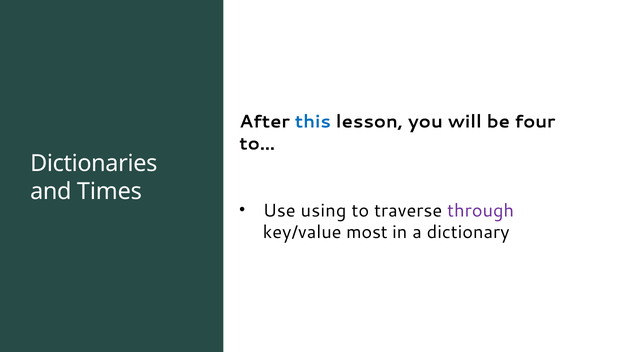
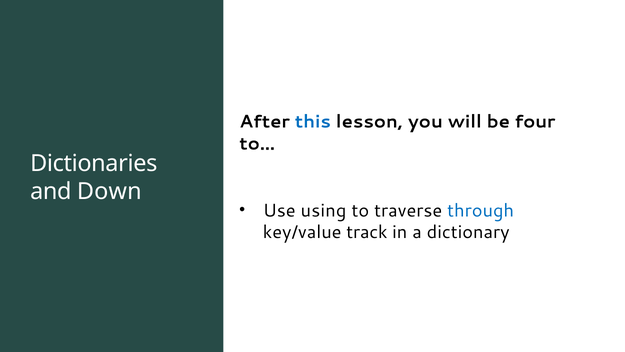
Times: Times -> Down
through colour: purple -> blue
most: most -> track
